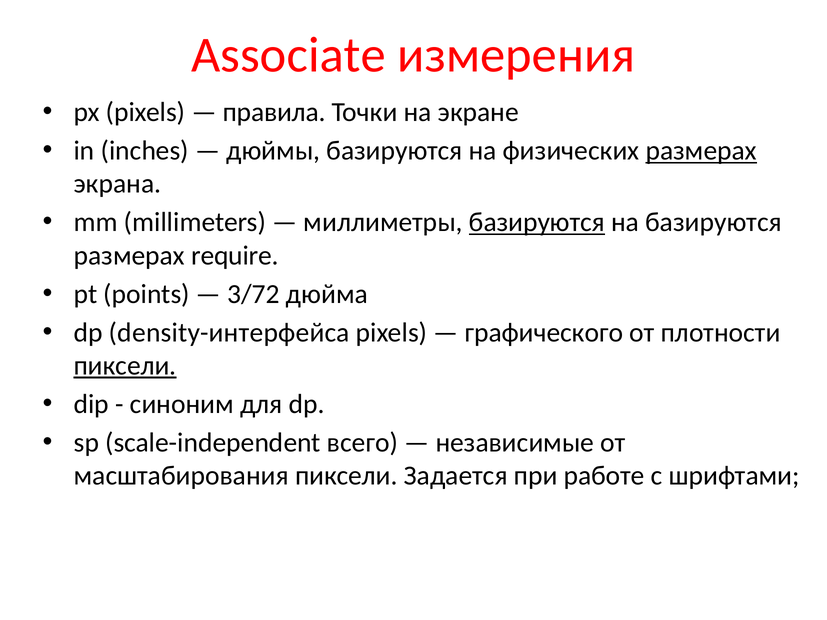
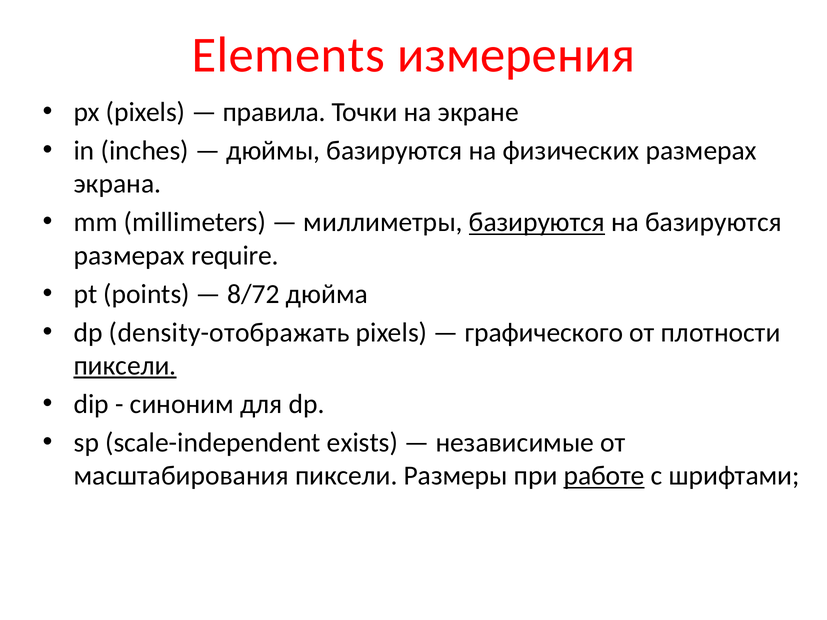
Associate: Associate -> Elements
размерах at (701, 151) underline: present -> none
3/72: 3/72 -> 8/72
density-интерфейса: density-интерфейса -> density-отображать
всего: всего -> exists
Задается: Задается -> Размеры
работе underline: none -> present
